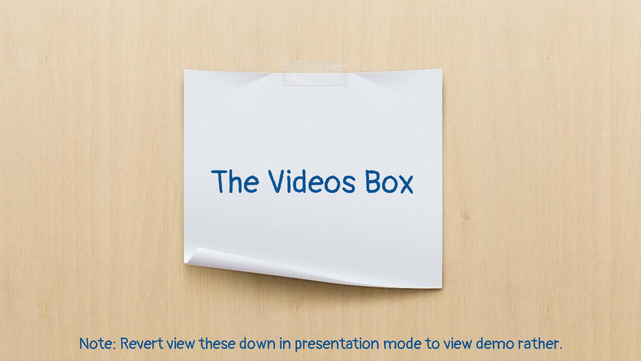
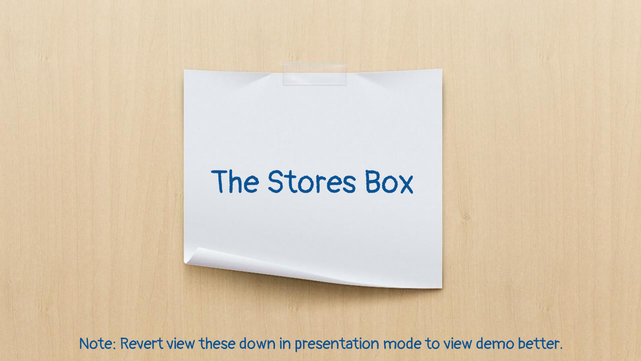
Videos: Videos -> Stores
rather: rather -> better
